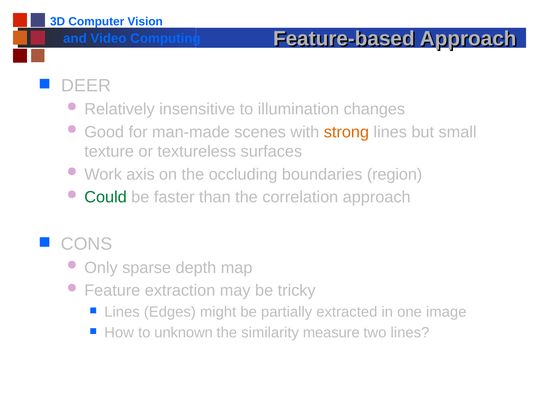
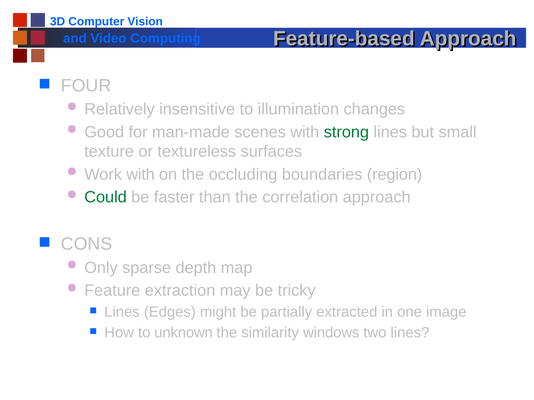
DEER: DEER -> FOUR
strong colour: orange -> green
Work axis: axis -> with
measure: measure -> windows
